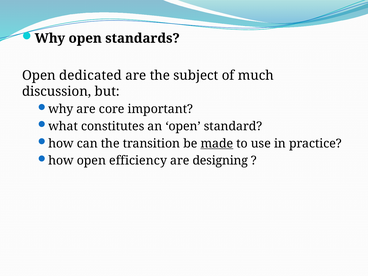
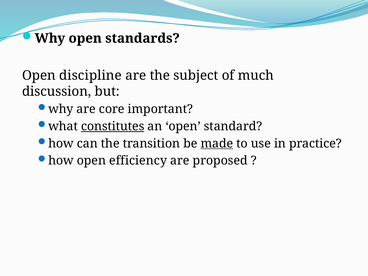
dedicated: dedicated -> discipline
constitutes underline: none -> present
designing: designing -> proposed
